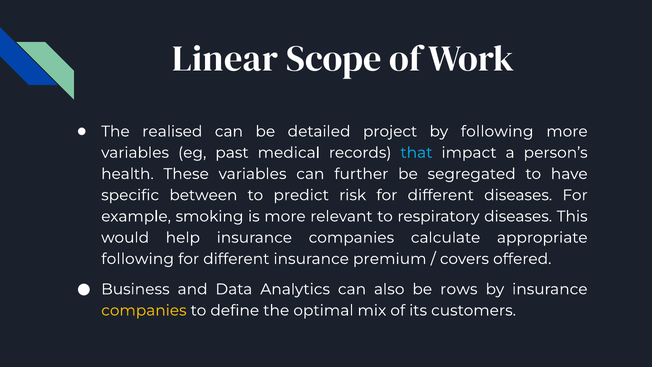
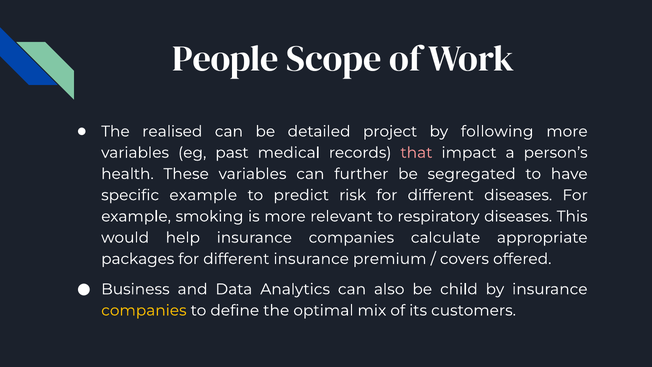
Linear: Linear -> People
that colour: light blue -> pink
specific between: between -> example
following at (138, 259): following -> packages
rows: rows -> child
